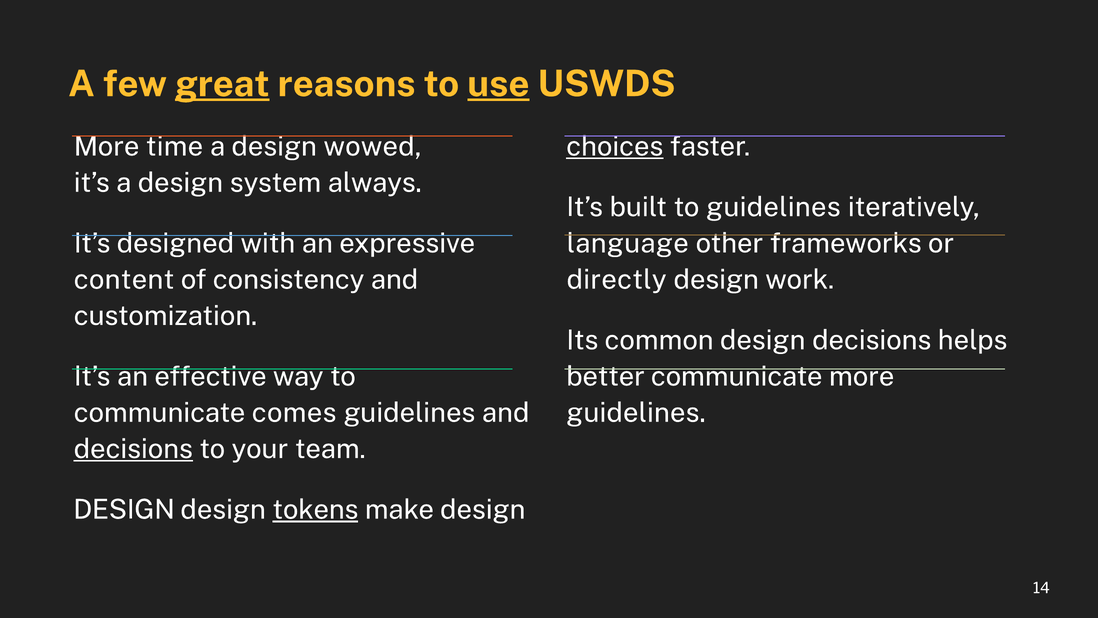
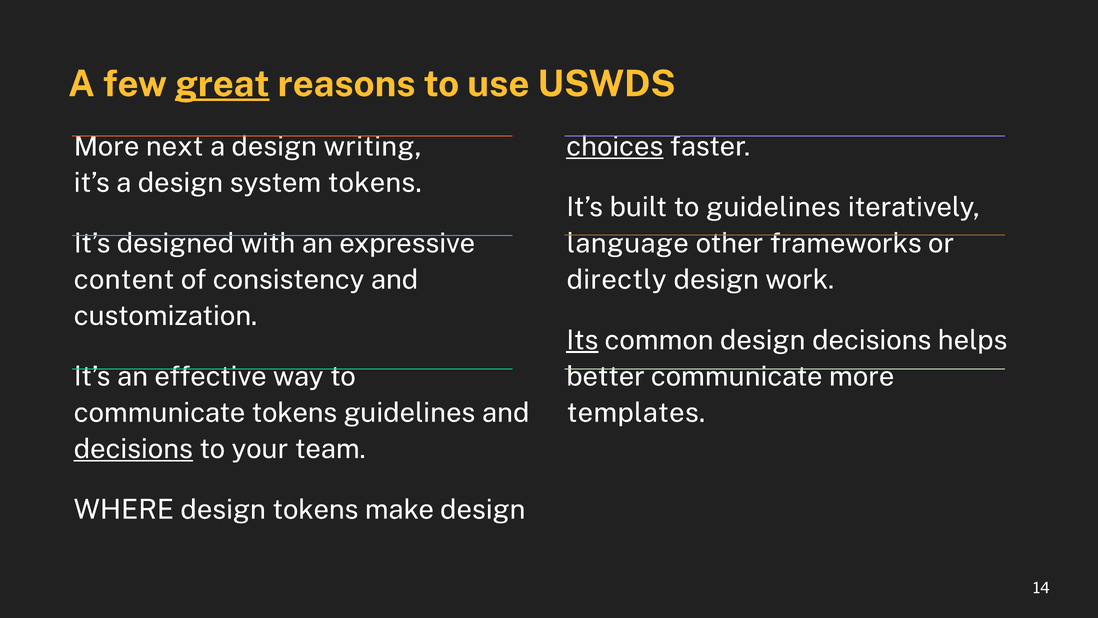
use underline: present -> none
time: time -> next
wowed: wowed -> writing
system always: always -> tokens
Its underline: none -> present
communicate comes: comes -> tokens
guidelines at (636, 413): guidelines -> templates
DESIGN at (124, 509): DESIGN -> WHERE
tokens at (315, 509) underline: present -> none
